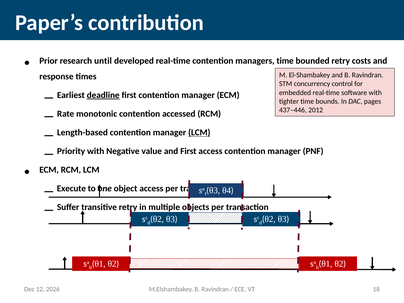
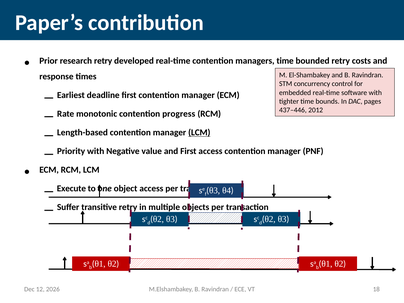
research until: until -> retry
deadline underline: present -> none
accessed: accessed -> progress
